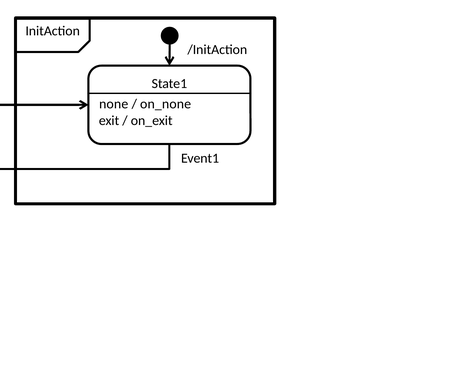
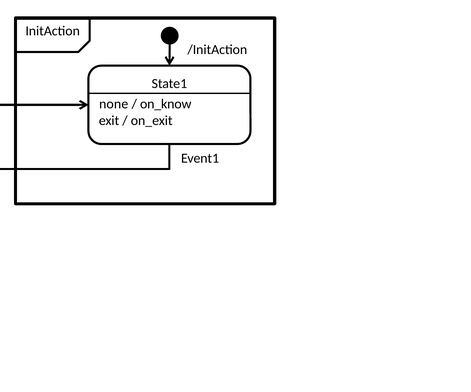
on_none: on_none -> on_know
